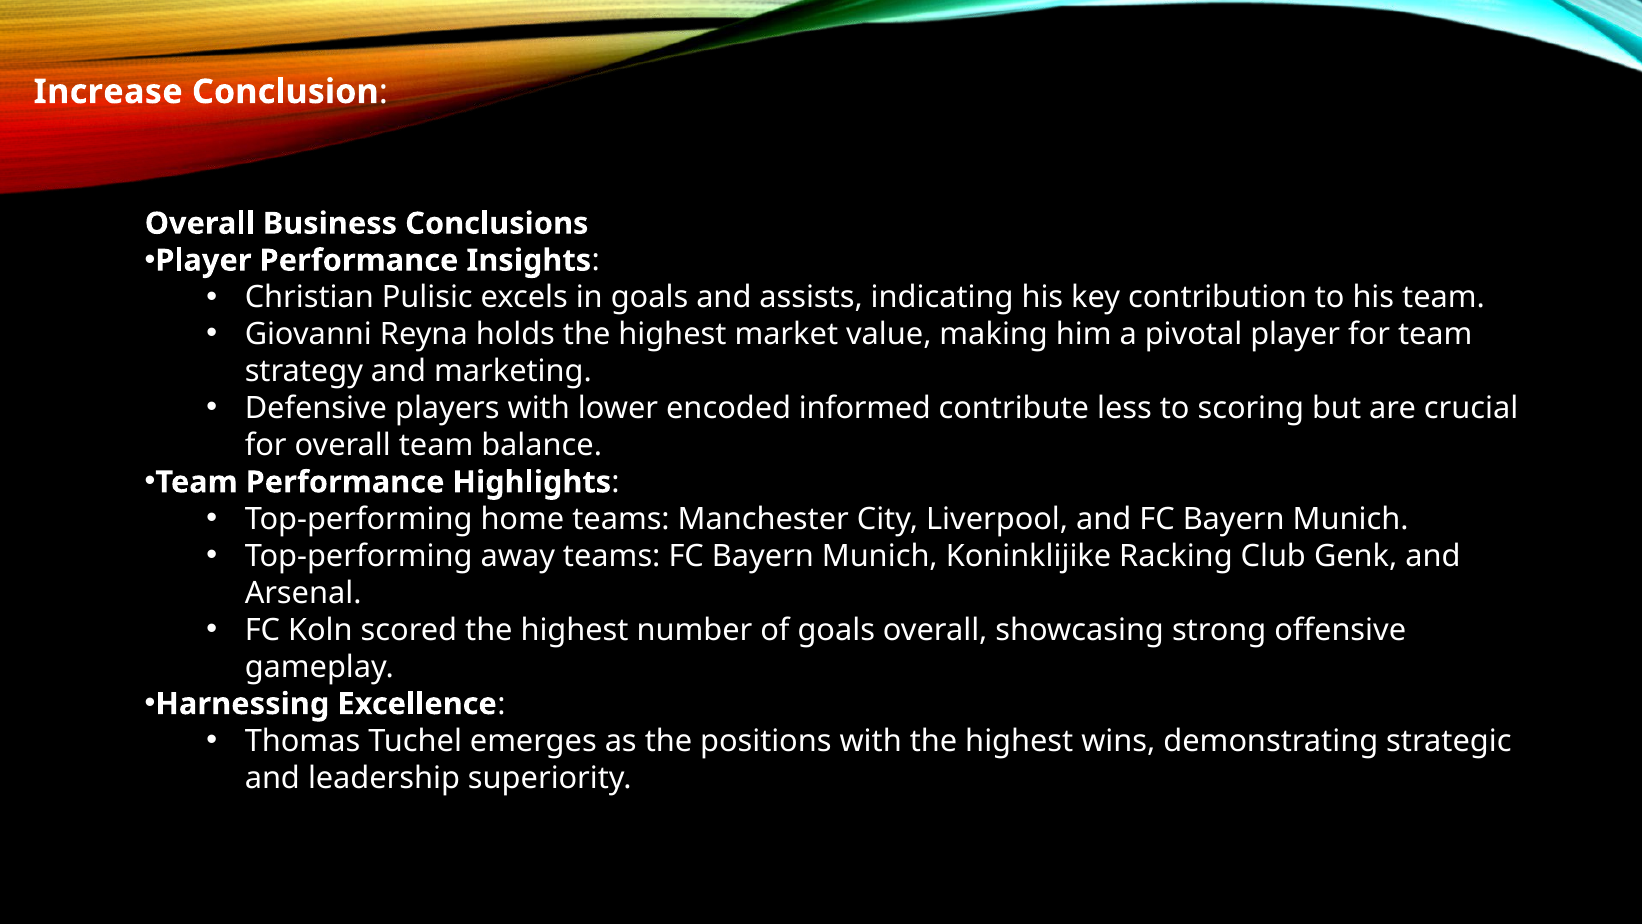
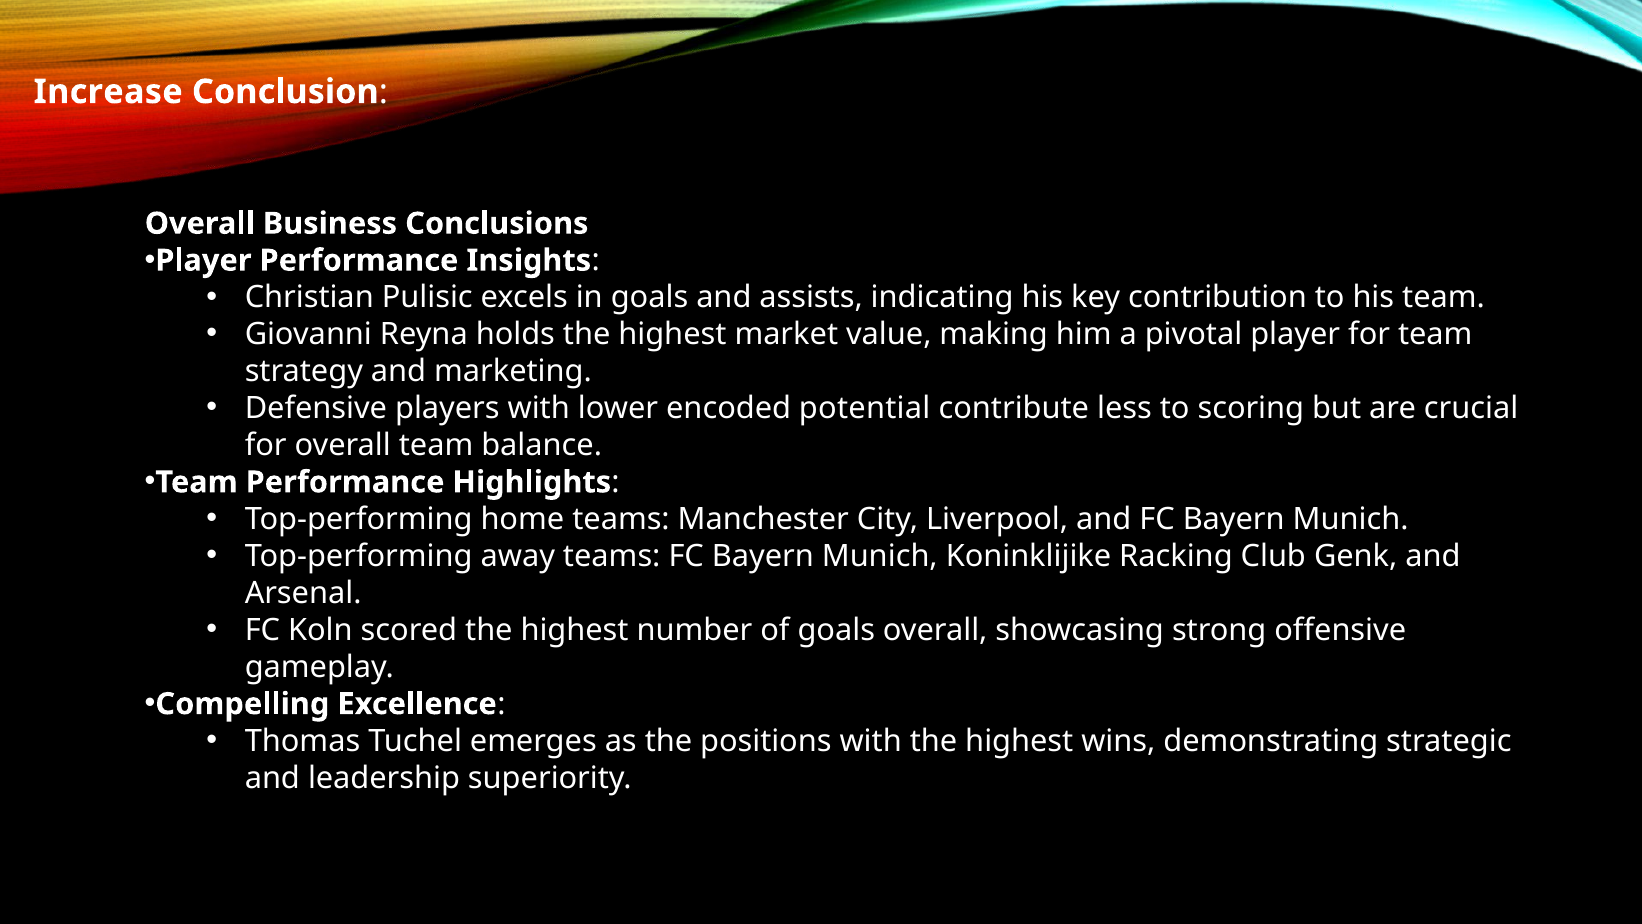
informed: informed -> potential
Harnessing: Harnessing -> Compelling
